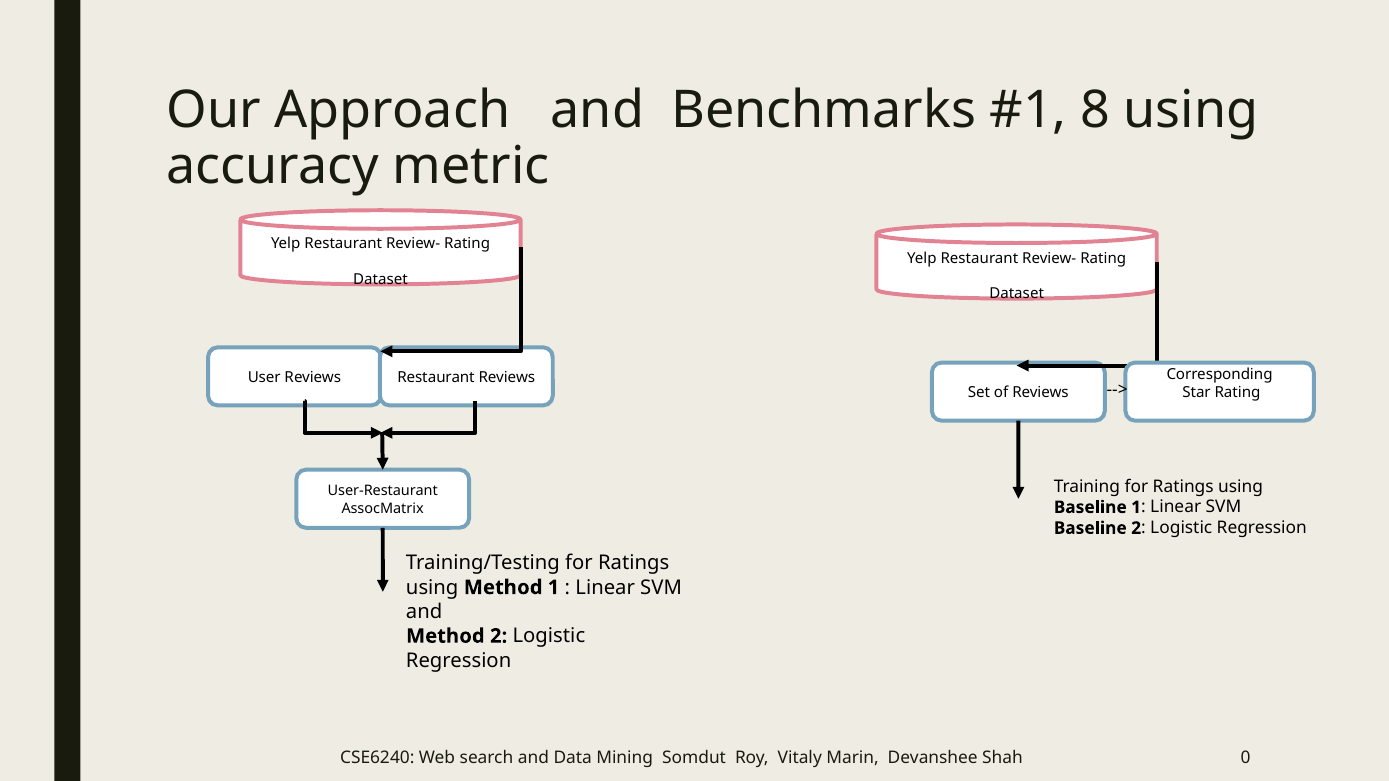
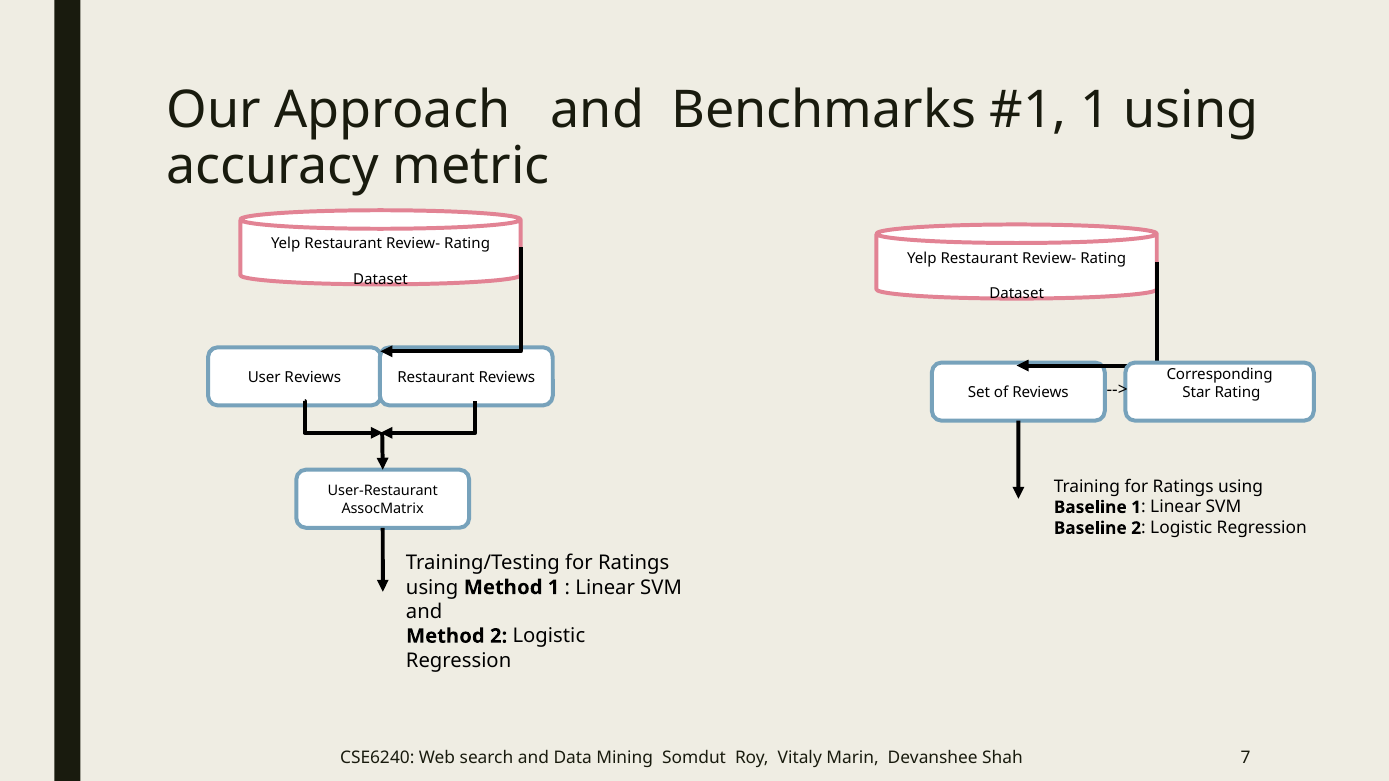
8 at (1095, 111): 8 -> 1
0: 0 -> 7
